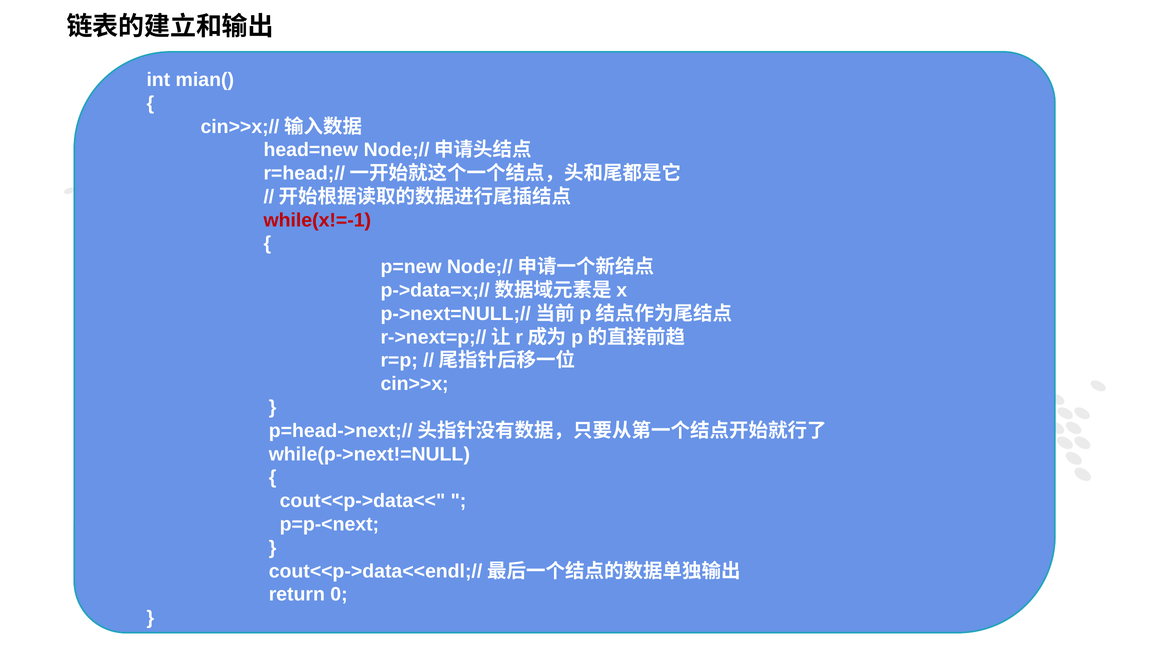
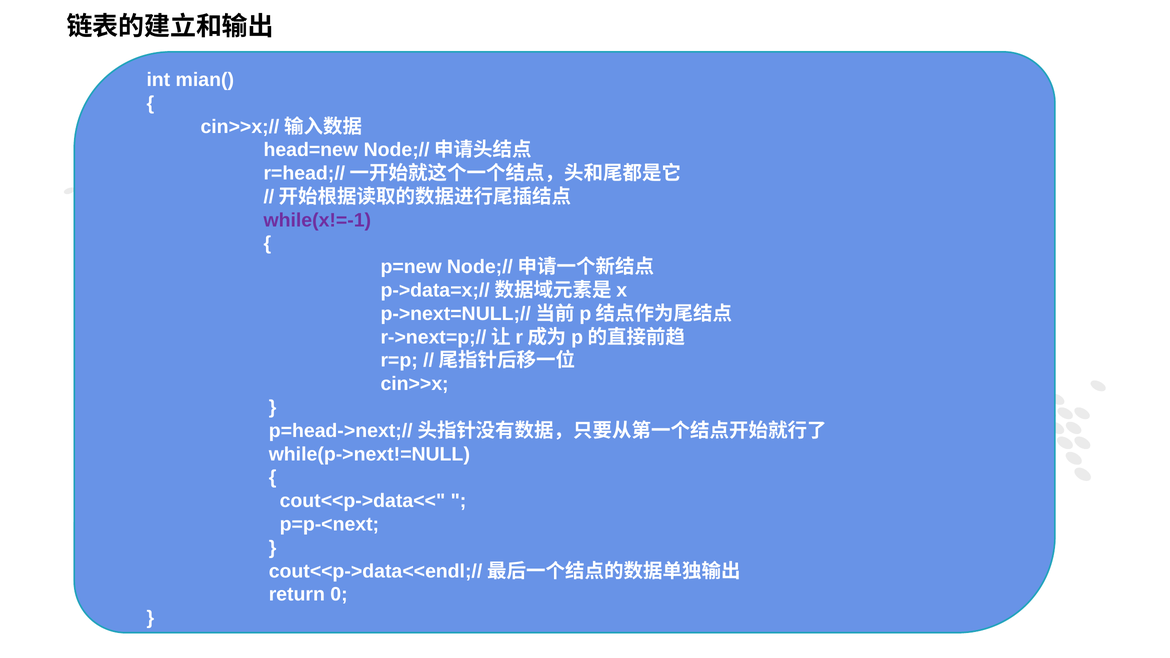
while(x!=-1 colour: red -> purple
